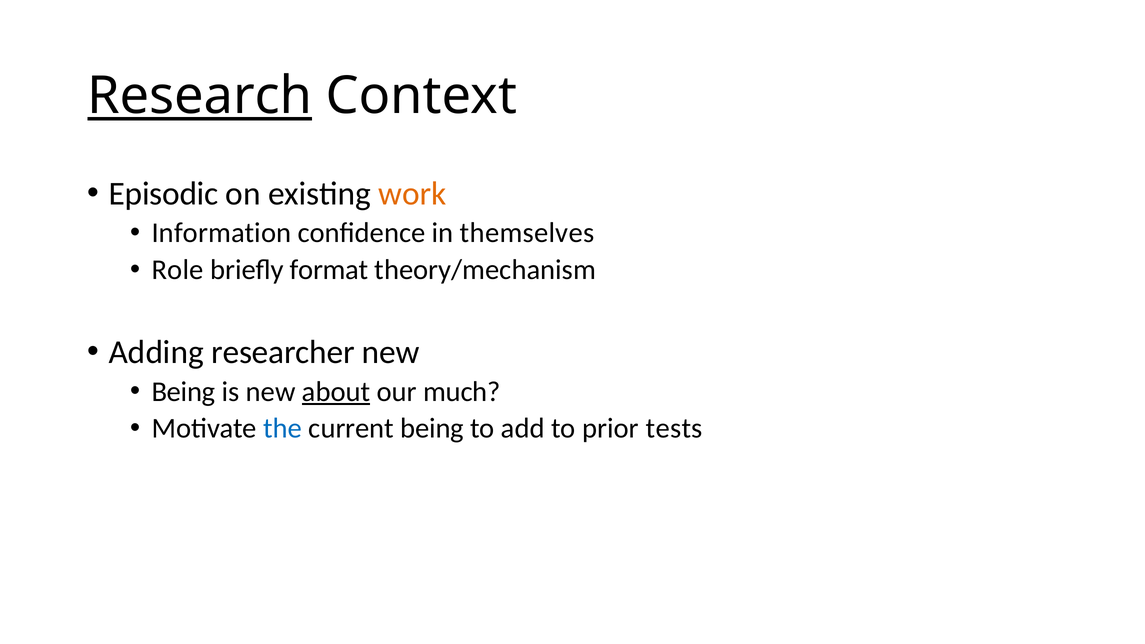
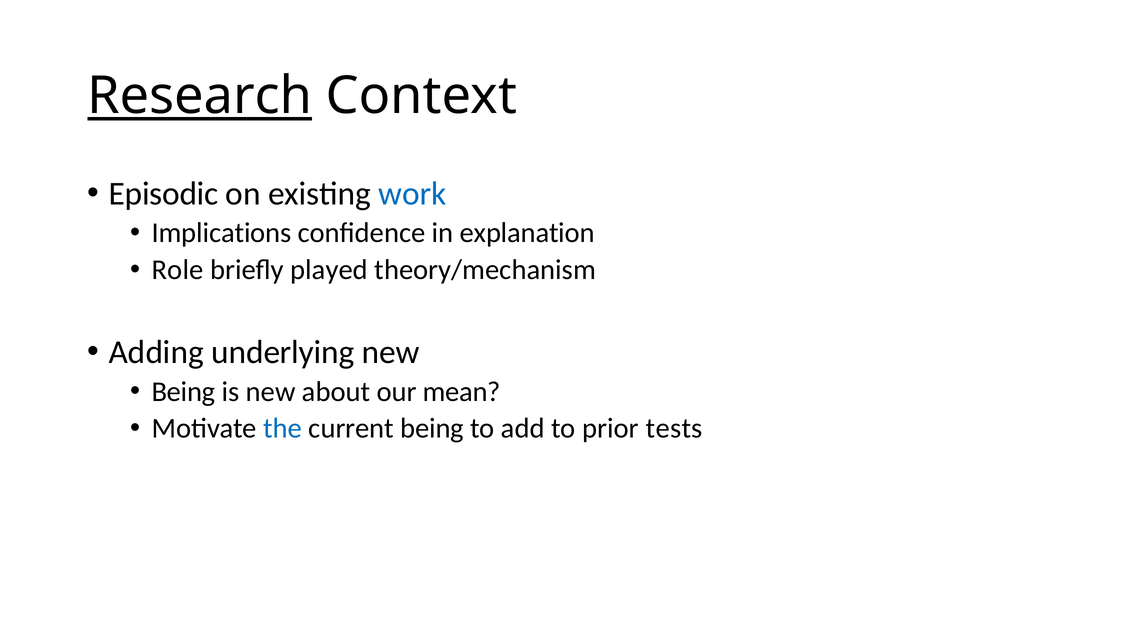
work colour: orange -> blue
Information: Information -> Implications
themselves: themselves -> explanation
format: format -> played
researcher: researcher -> underlying
about underline: present -> none
much: much -> mean
